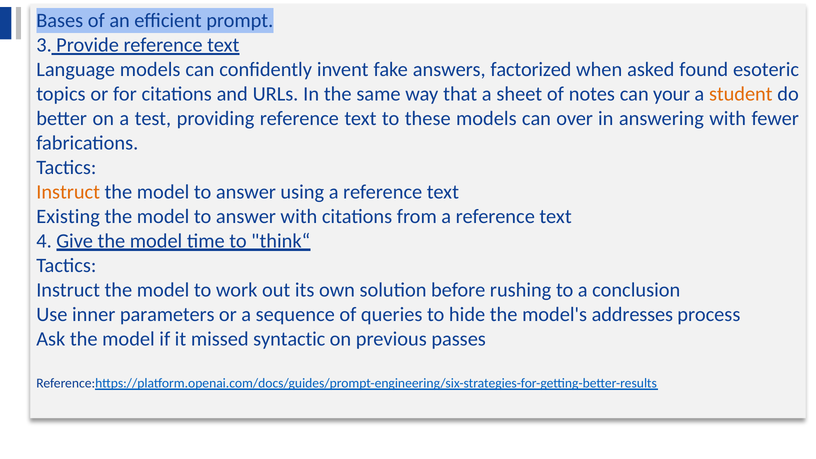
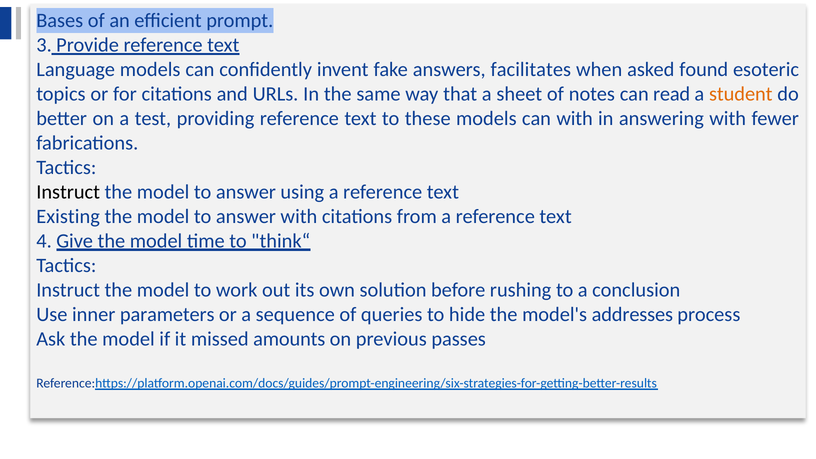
factorized: factorized -> facilitates
your: your -> read
can over: over -> with
Instruct at (68, 192) colour: orange -> black
syntactic: syntactic -> amounts
